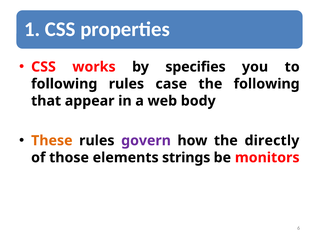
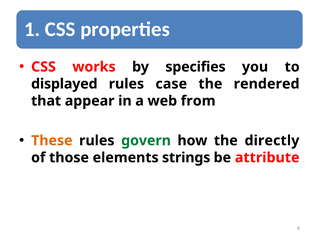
following at (64, 84): following -> displayed
the following: following -> rendered
body: body -> from
govern colour: purple -> green
monitors: monitors -> attribute
